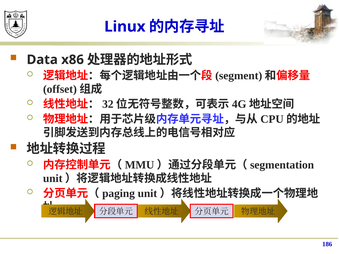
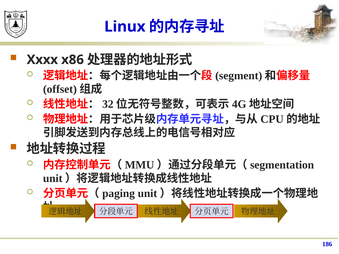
Data: Data -> Xxxx
